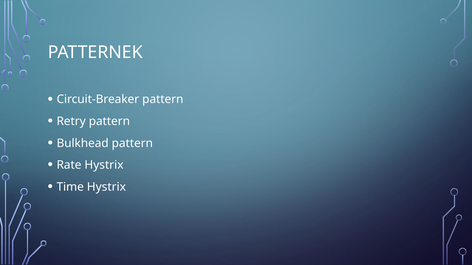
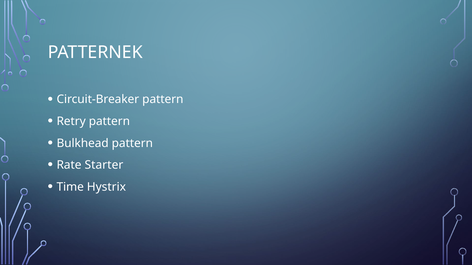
Rate Hystrix: Hystrix -> Starter
